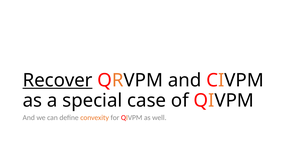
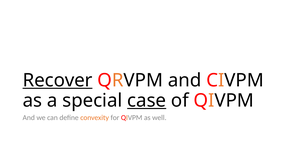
case underline: none -> present
